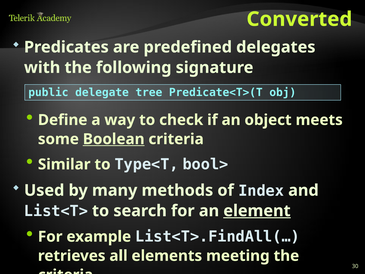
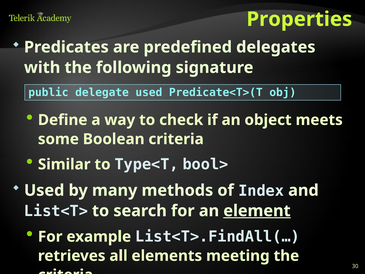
Converted: Converted -> Properties
delegate tree: tree -> used
Boolean underline: present -> none
